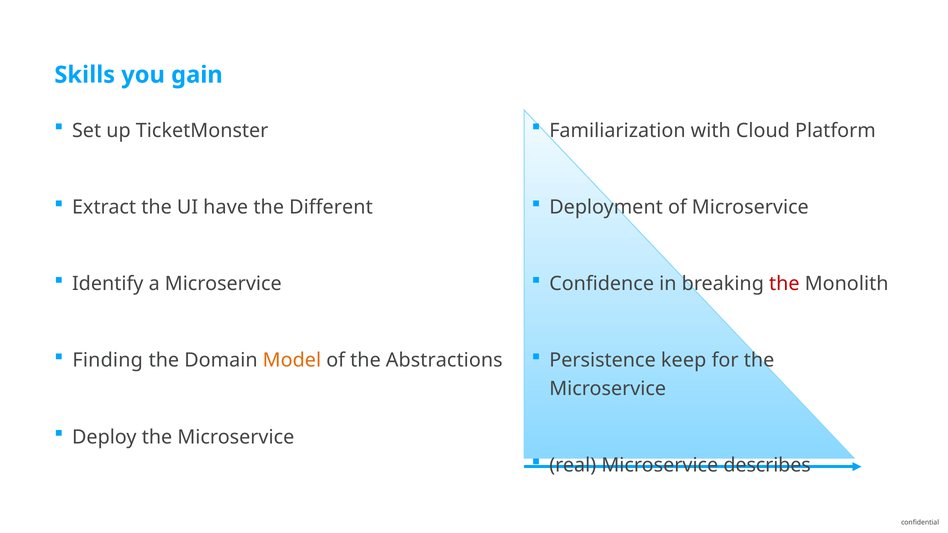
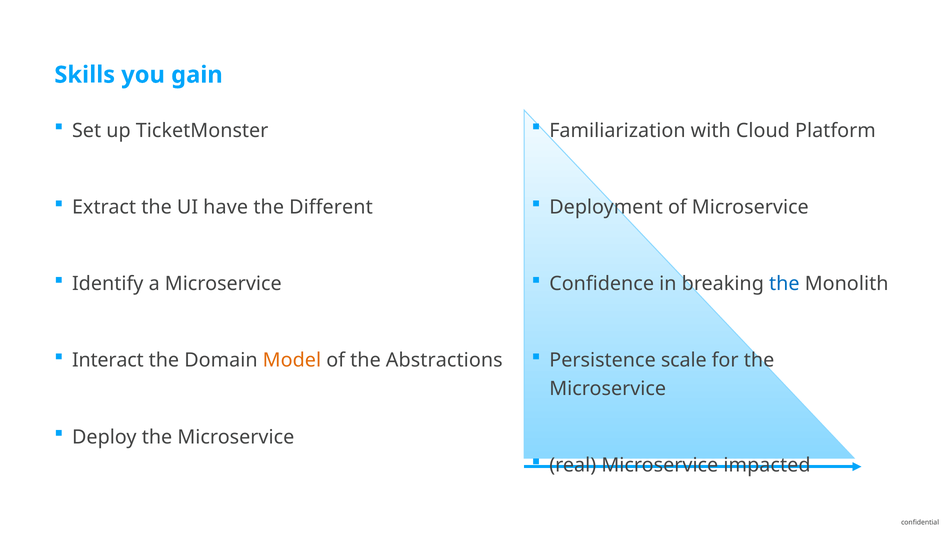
the at (784, 284) colour: red -> blue
Finding: Finding -> Interact
keep: keep -> scale
describes: describes -> impacted
